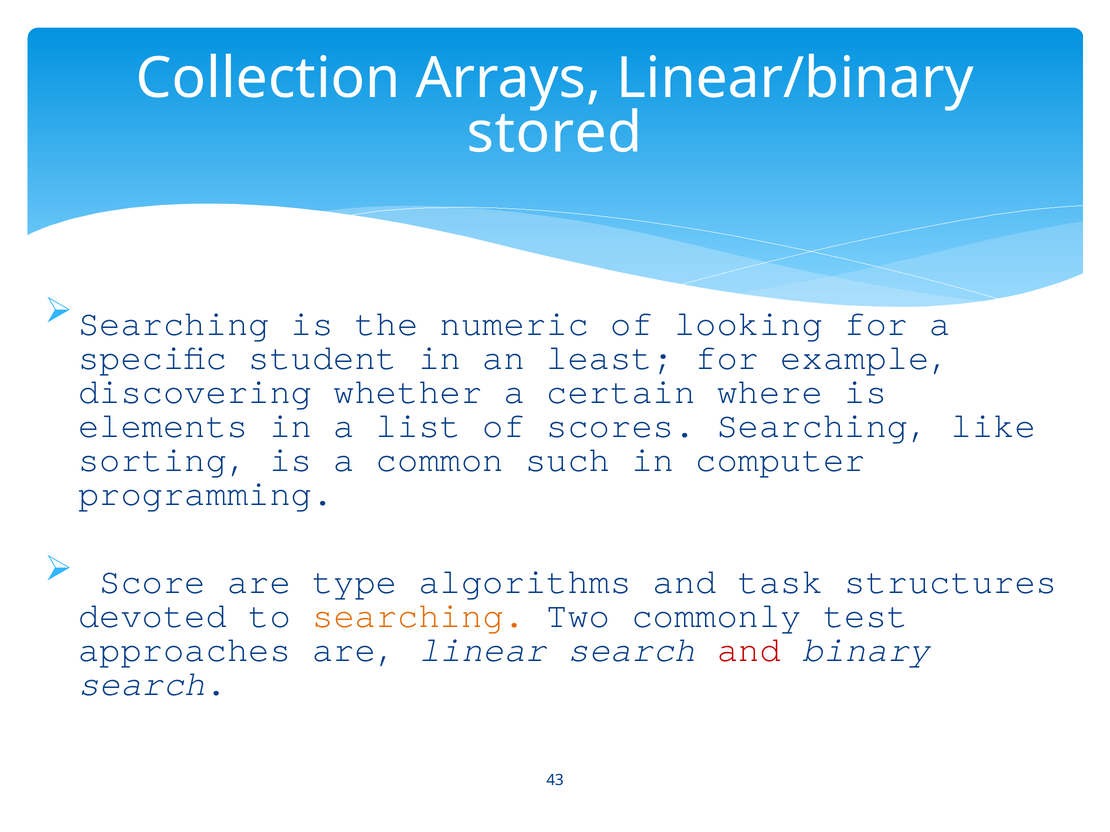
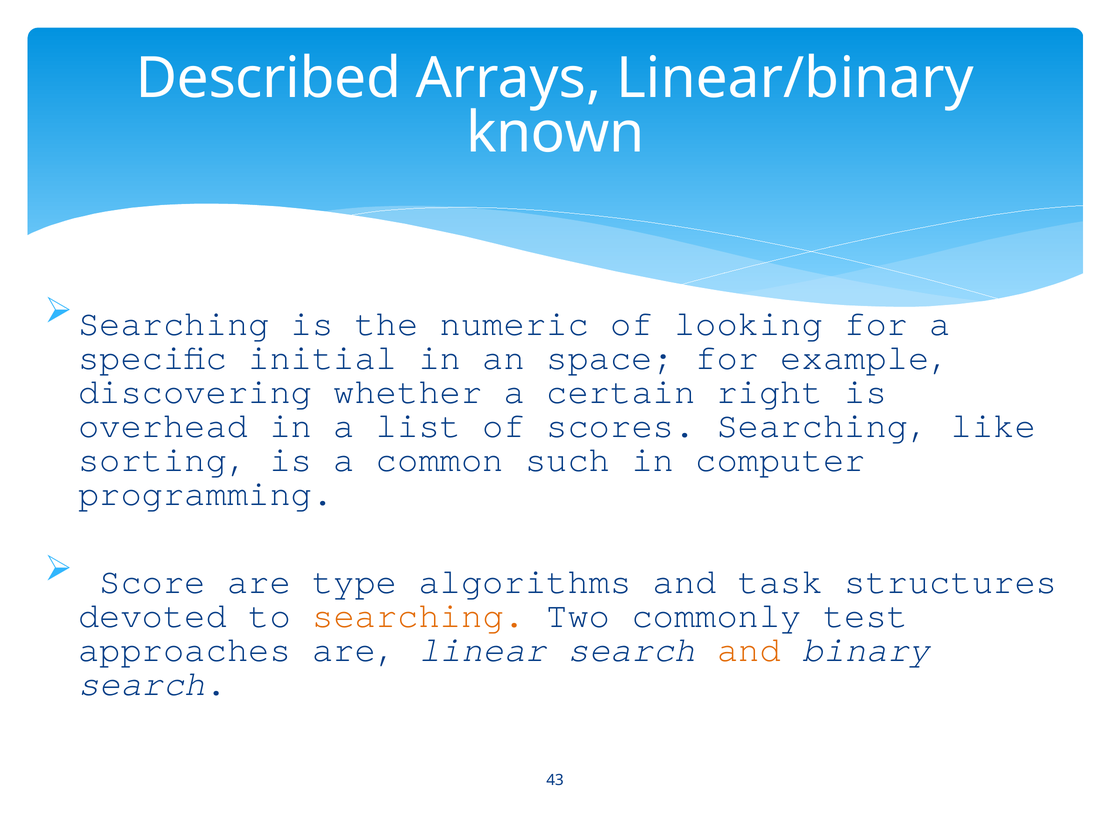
Collection: Collection -> Described
stored: stored -> known
student: student -> initial
least: least -> space
where: where -> right
elements: elements -> overhead
and at (749, 650) colour: red -> orange
